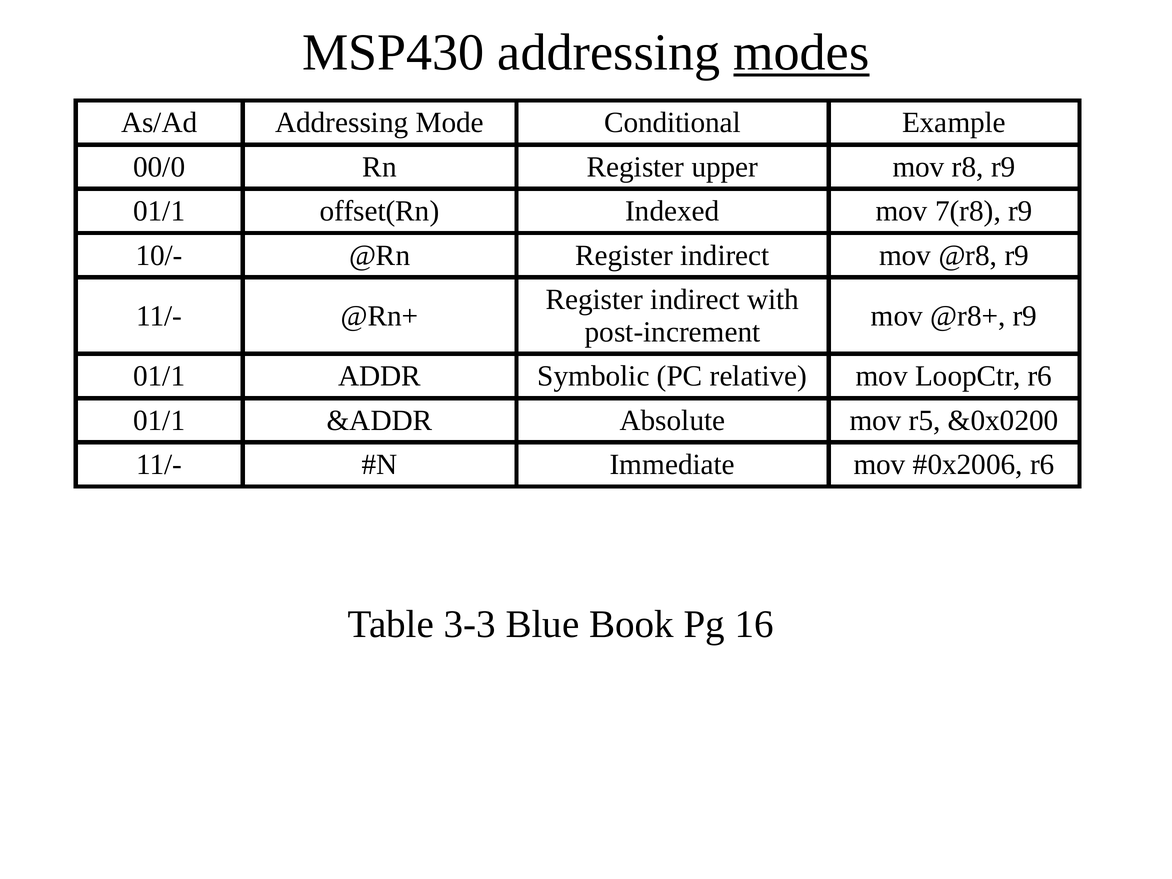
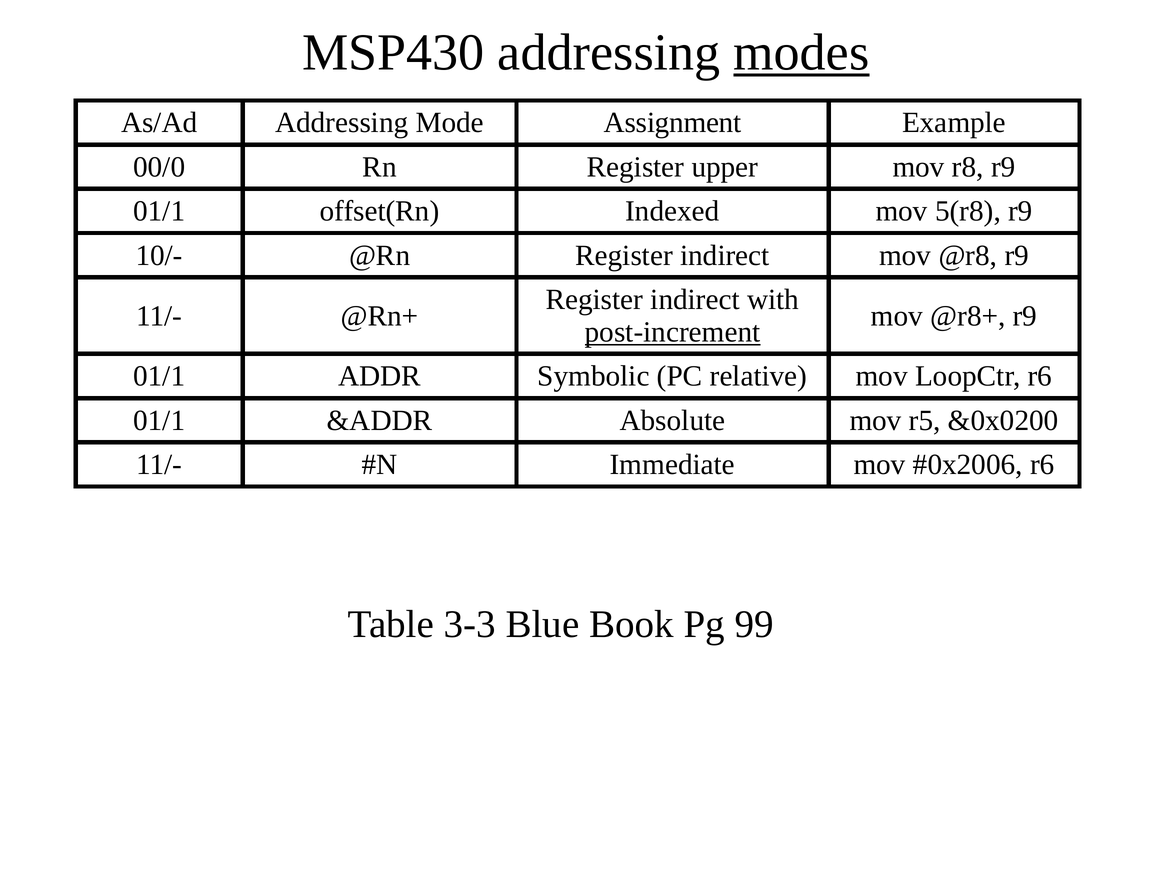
Conditional: Conditional -> Assignment
7(r8: 7(r8 -> 5(r8
post-increment underline: none -> present
16: 16 -> 99
